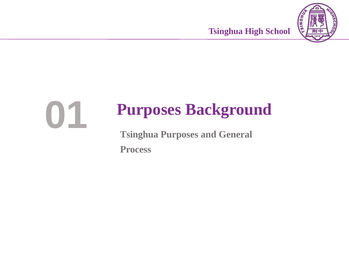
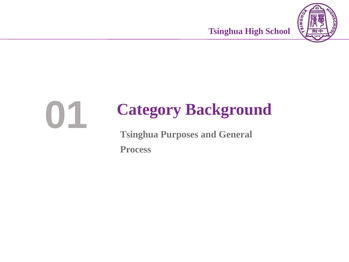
01 Purposes: Purposes -> Category
